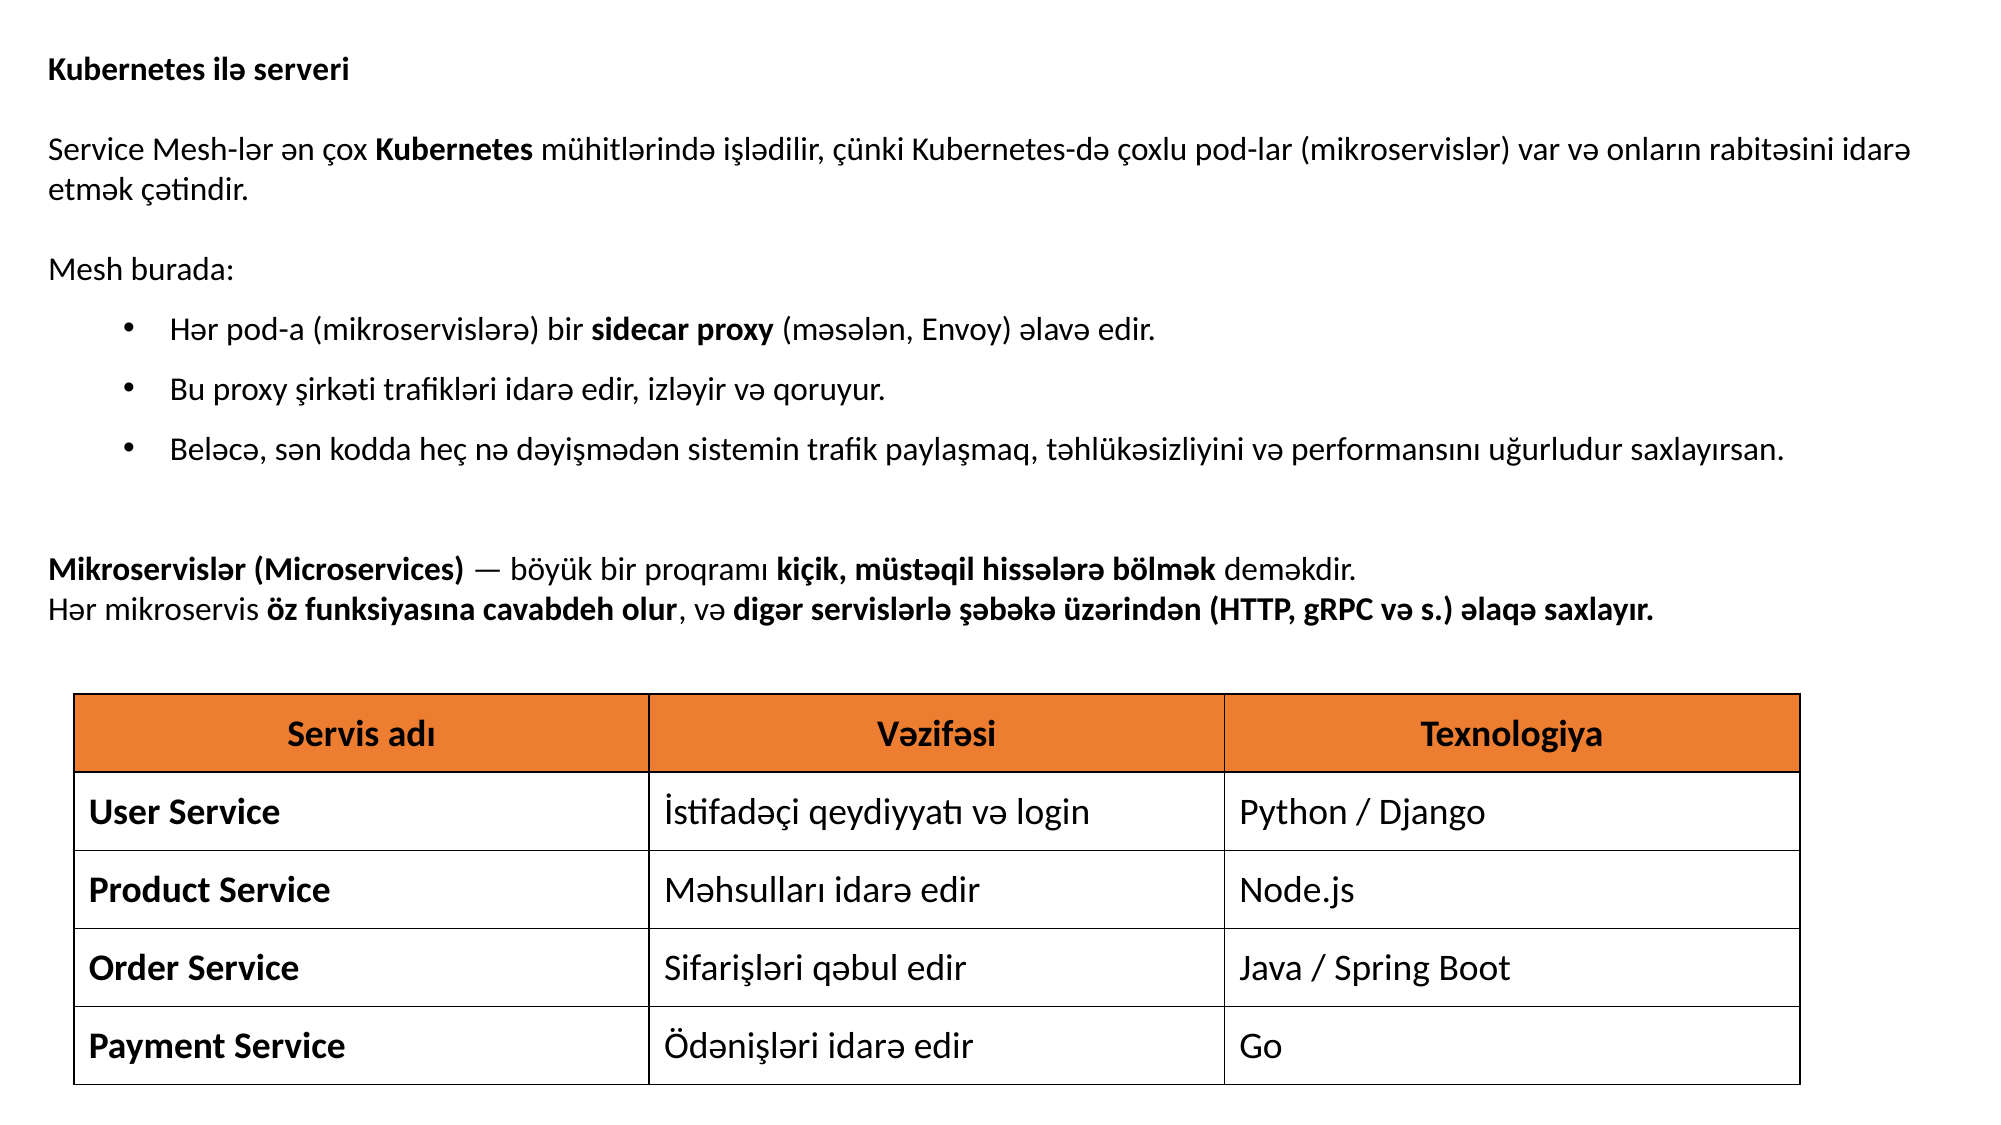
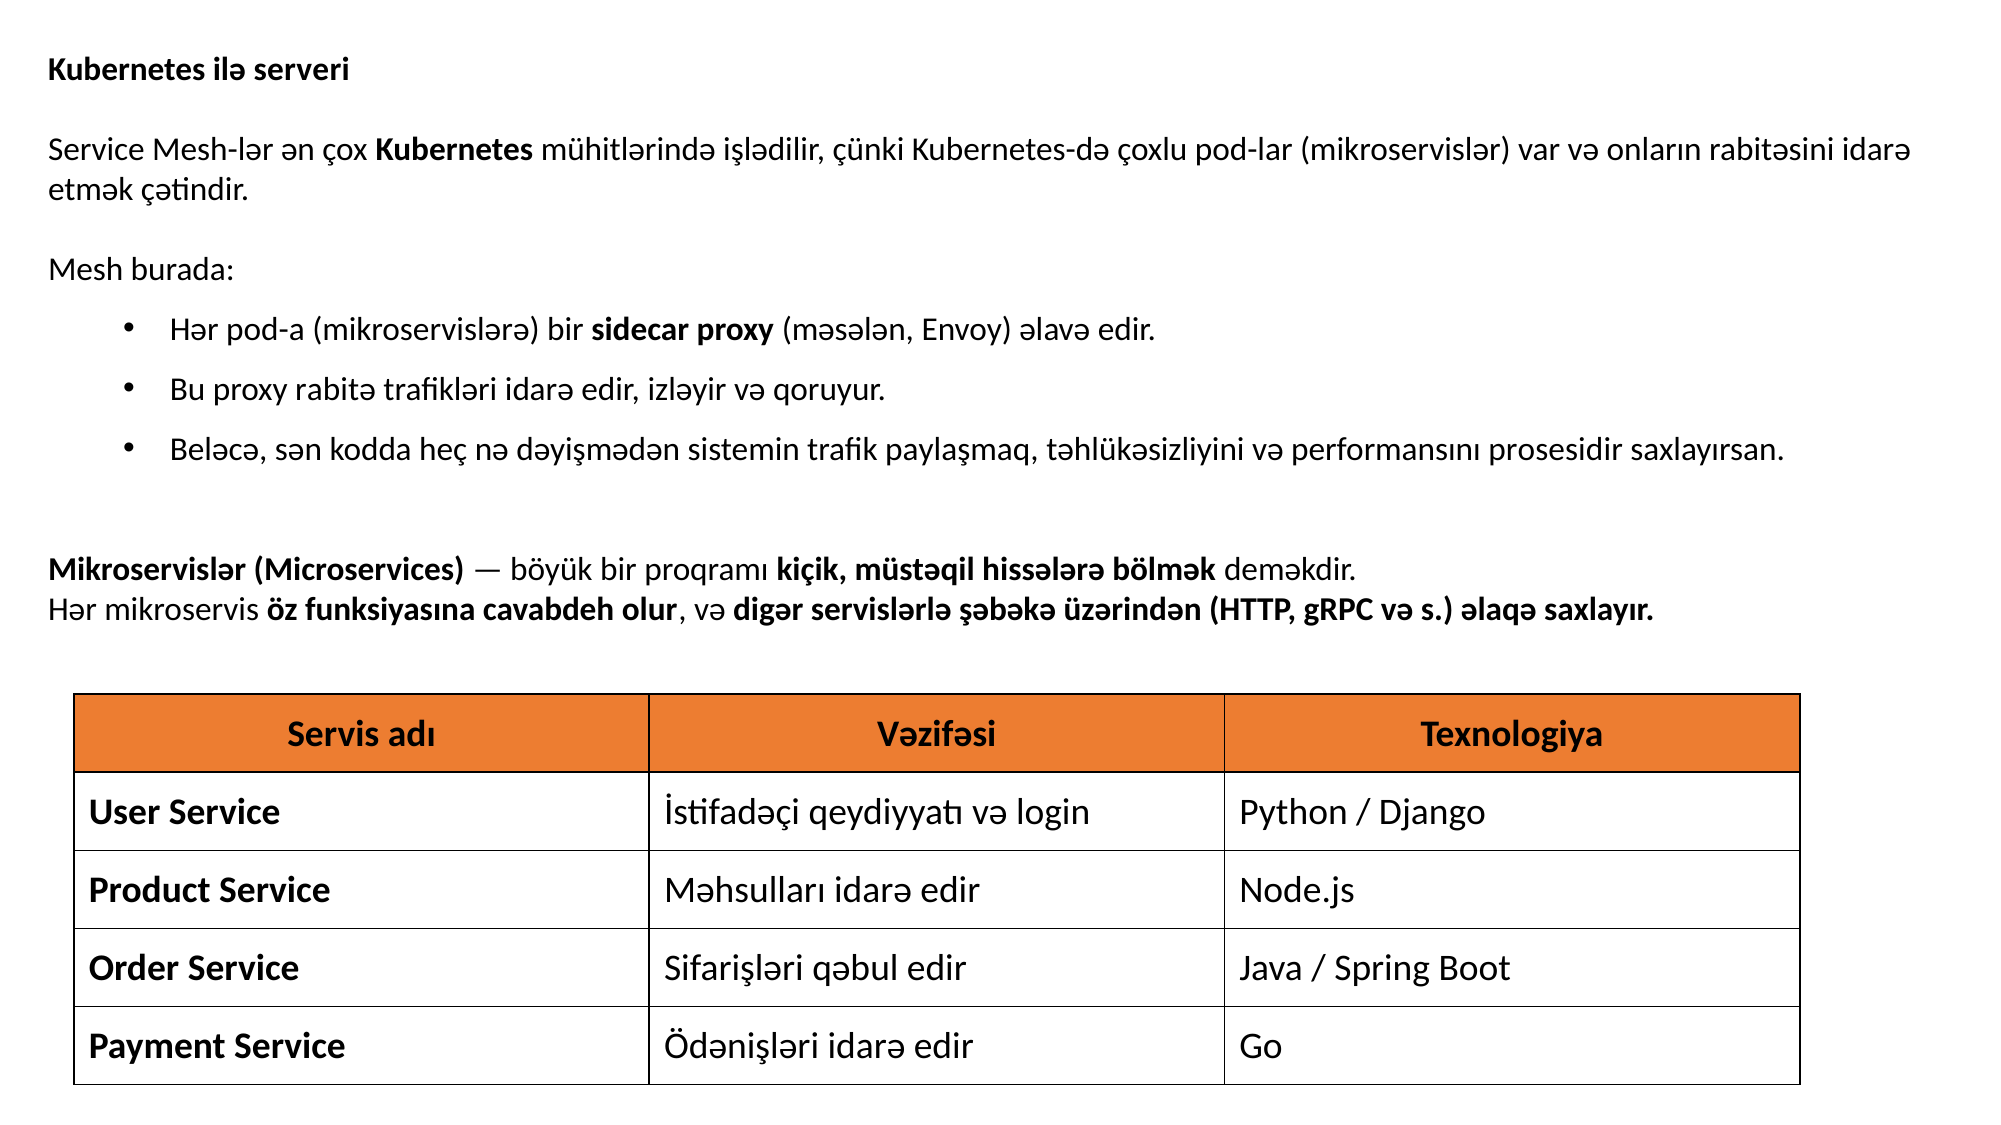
şirkəti: şirkəti -> rabitə
uğurludur: uğurludur -> prosesidir
